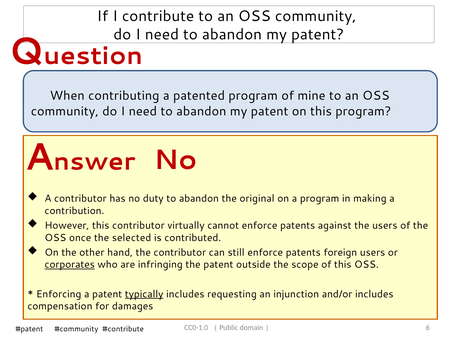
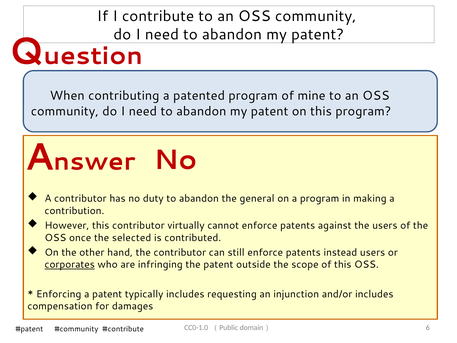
original: original -> general
foreign: foreign -> instead
typically underline: present -> none
